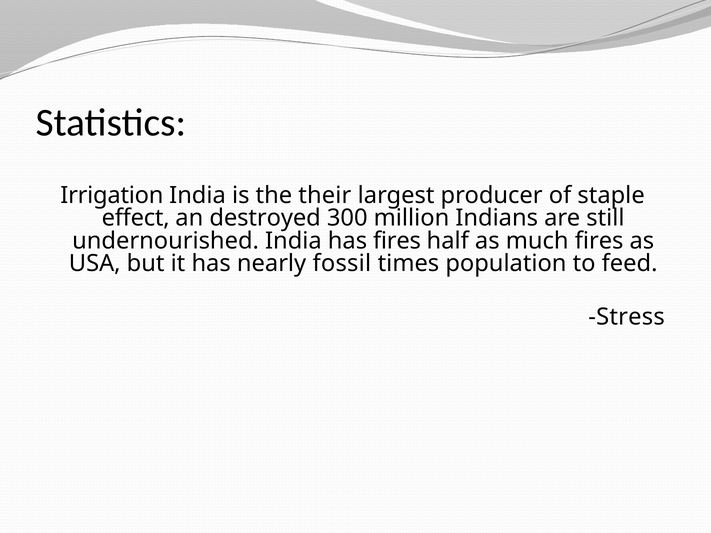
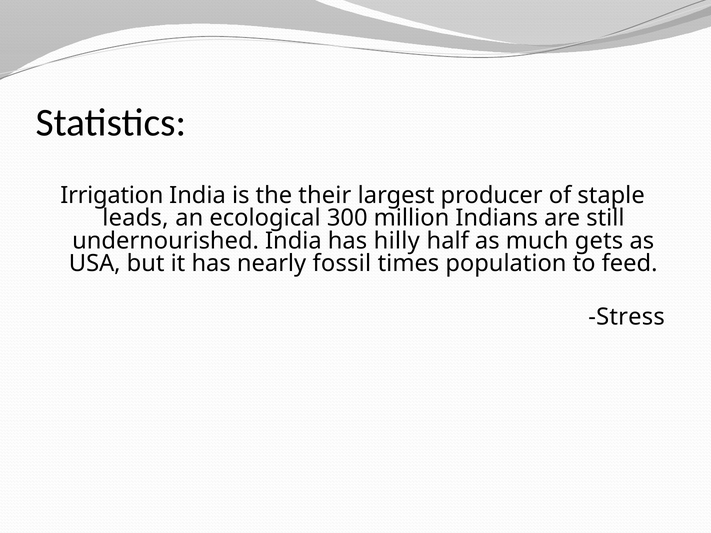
effect: effect -> leads
destroyed: destroyed -> ecological
has fires: fires -> hilly
much fires: fires -> gets
